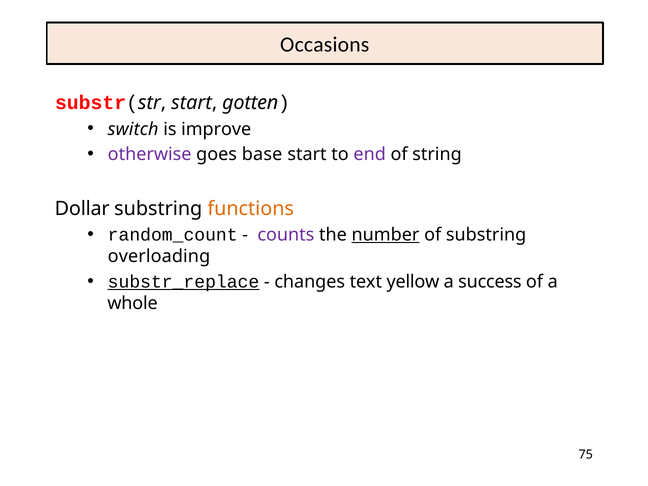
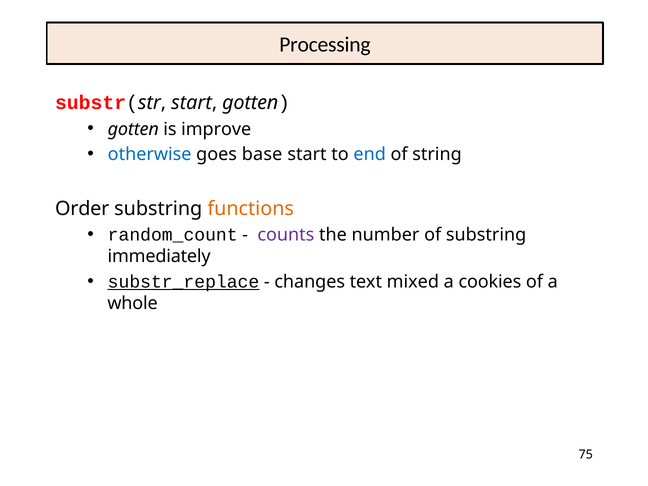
Occasions: Occasions -> Processing
switch at (133, 129): switch -> gotten
otherwise colour: purple -> blue
end colour: purple -> blue
Dollar: Dollar -> Order
number underline: present -> none
overloading: overloading -> immediately
yellow: yellow -> mixed
success: success -> cookies
